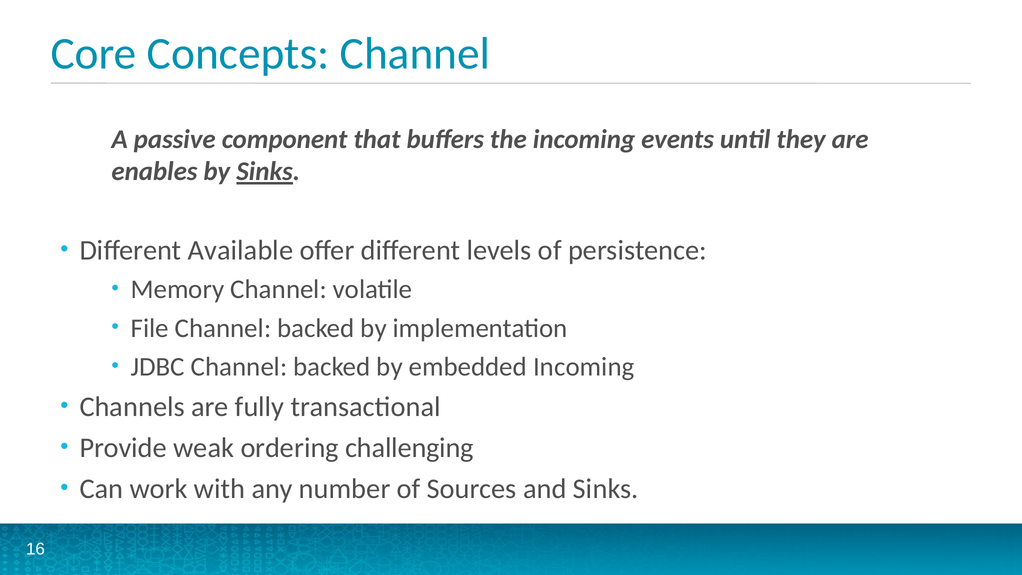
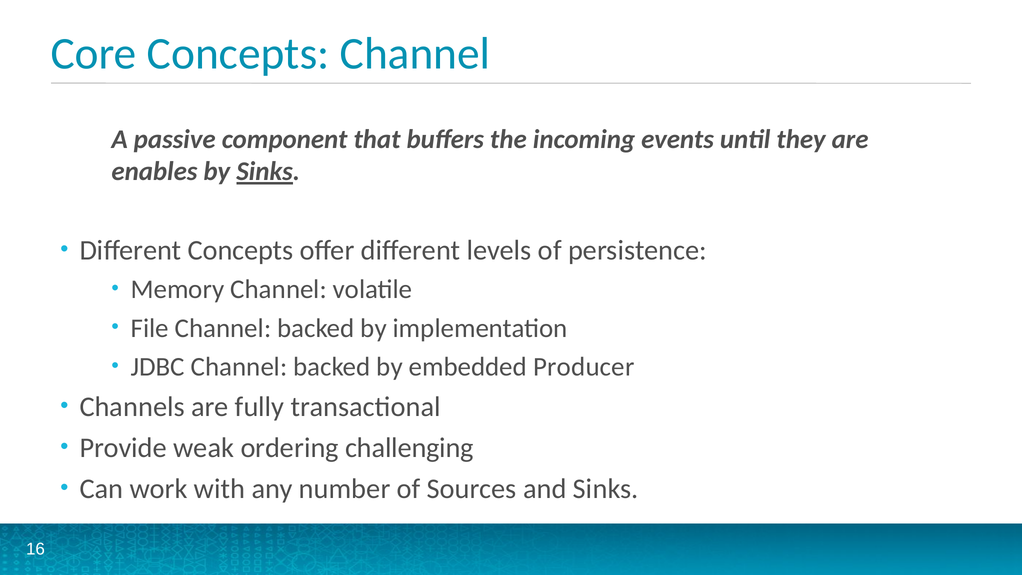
Different Available: Available -> Concepts
embedded Incoming: Incoming -> Producer
